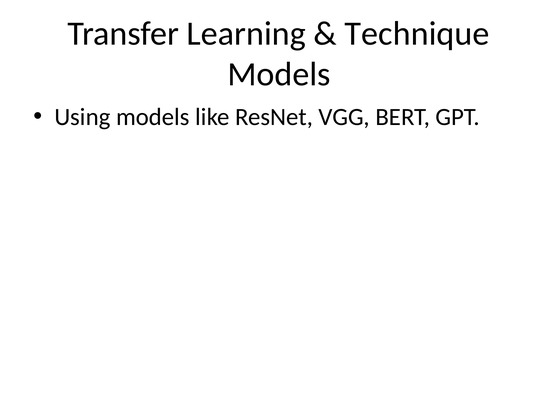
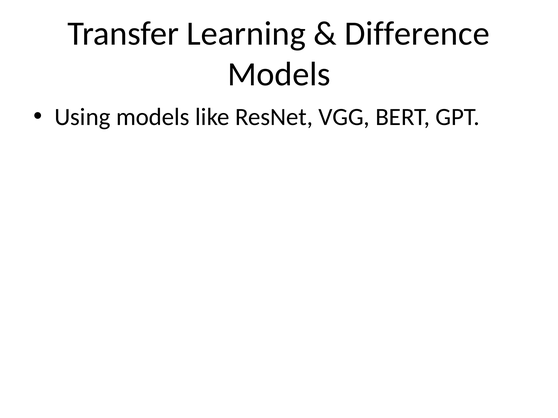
Technique: Technique -> Difference
